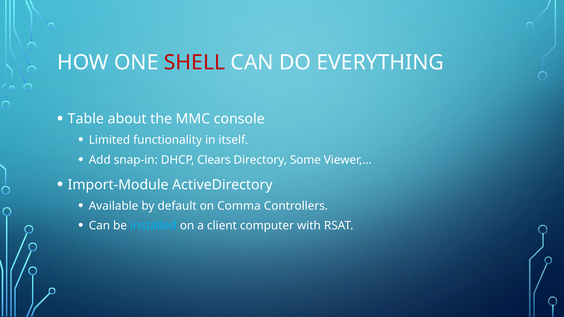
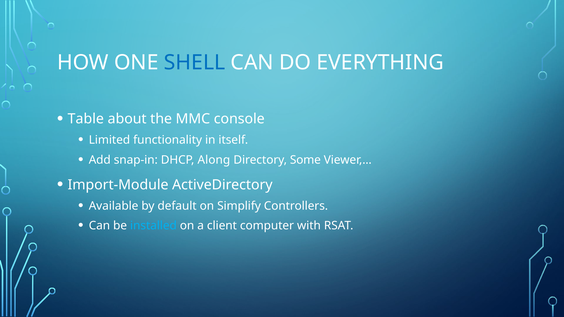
SHELL colour: red -> blue
Clears: Clears -> Along
Comma: Comma -> Simplify
